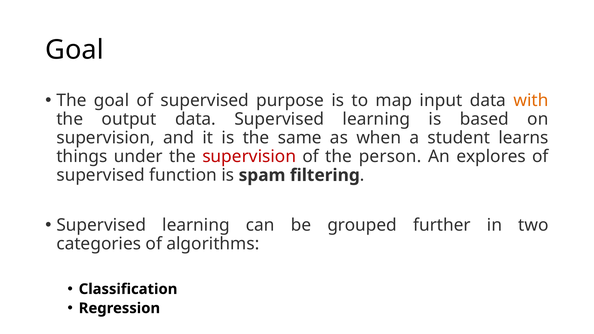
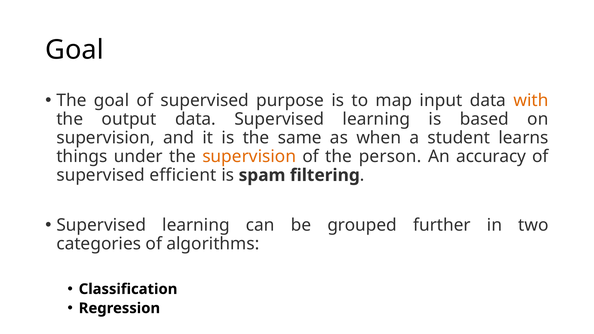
supervision at (249, 157) colour: red -> orange
explores: explores -> accuracy
function: function -> efficient
